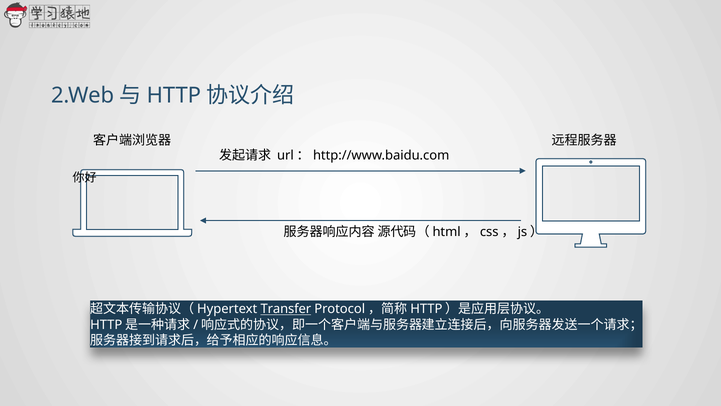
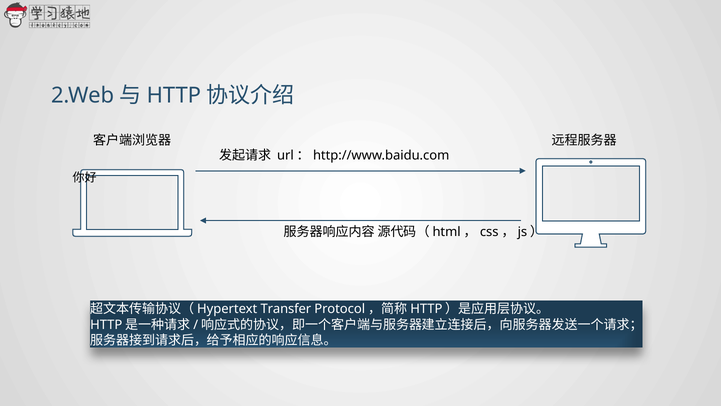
Transfer underline: present -> none
